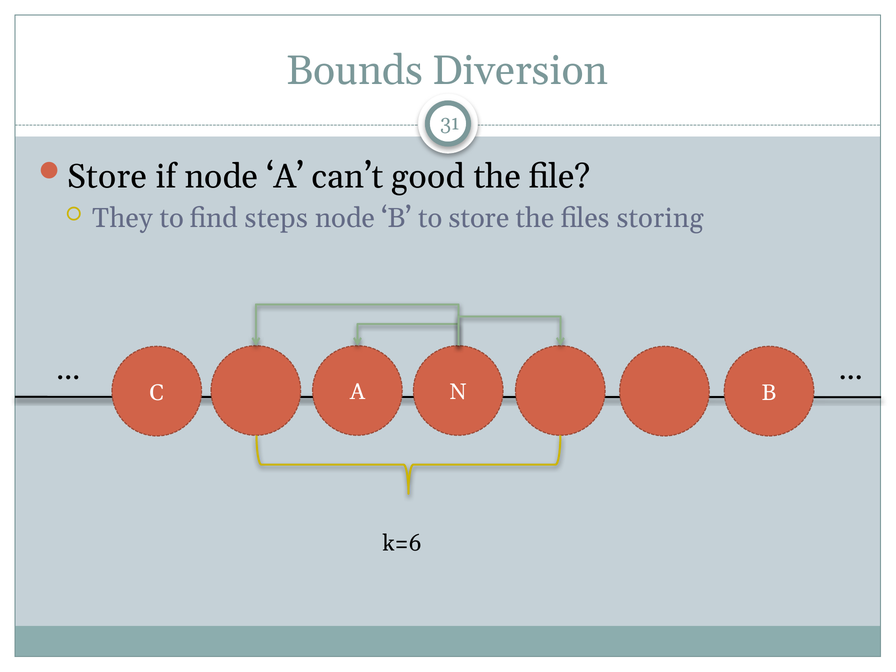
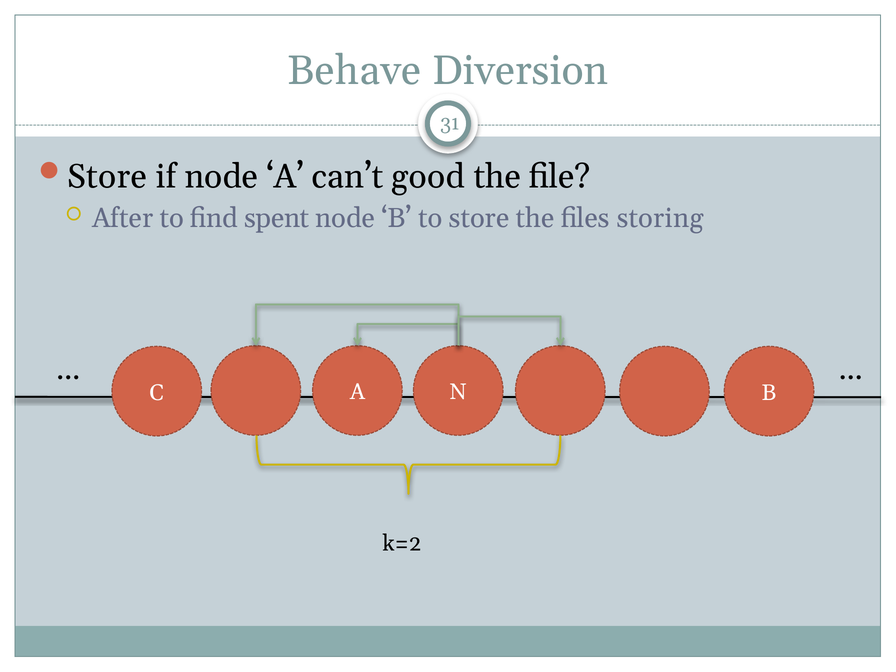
Bounds: Bounds -> Behave
They: They -> After
steps: steps -> spent
k=6: k=6 -> k=2
